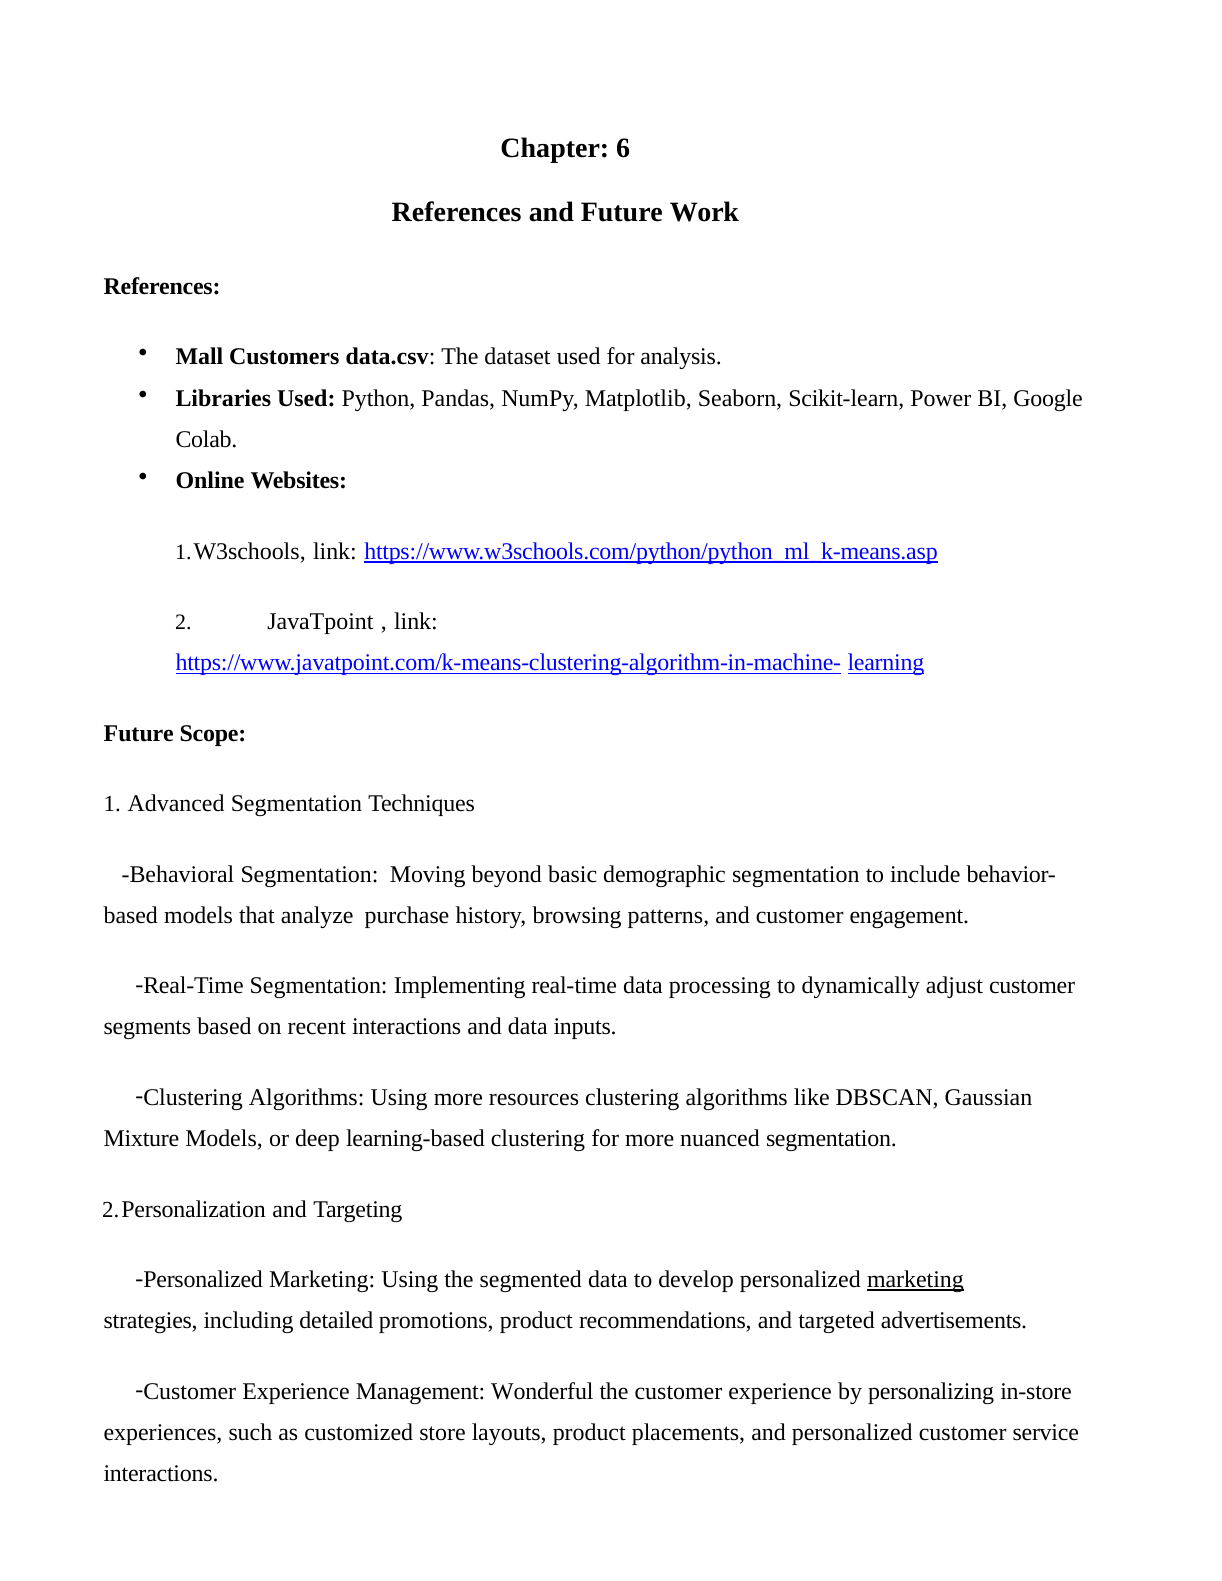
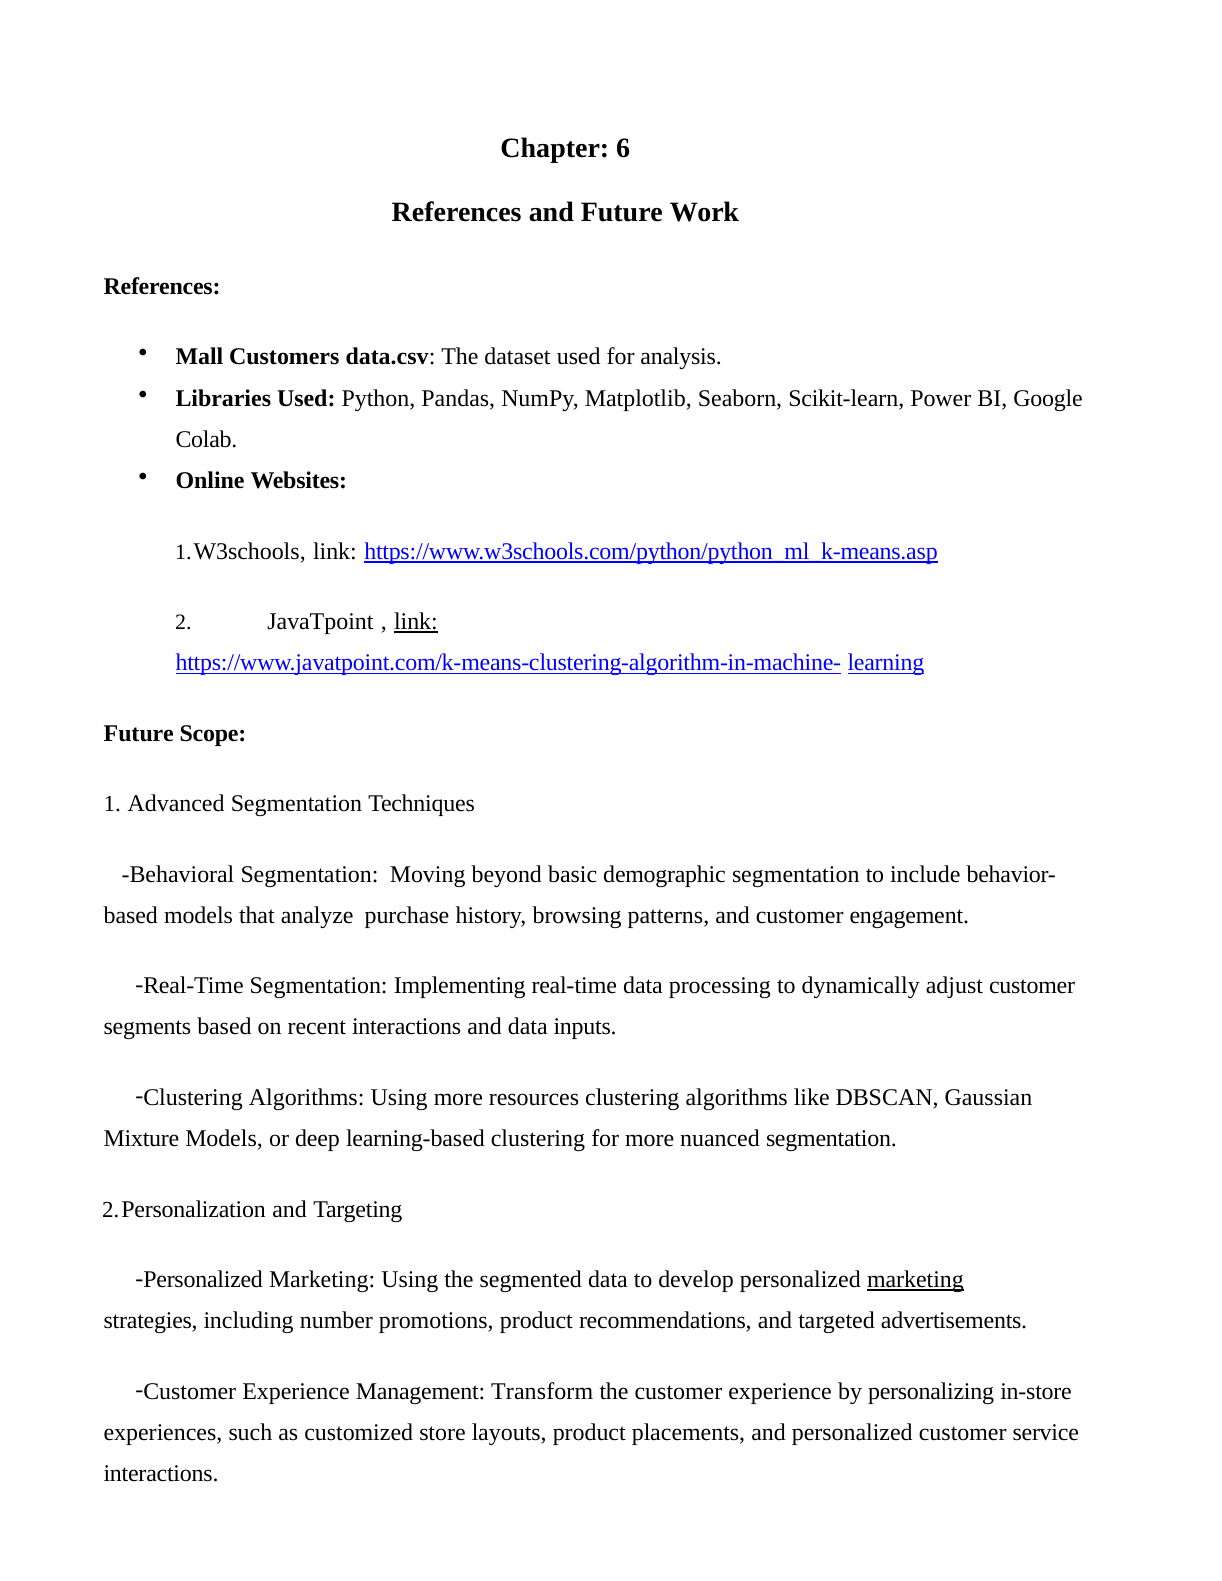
link at (416, 622) underline: none -> present
detailed: detailed -> number
Wonderful: Wonderful -> Transform
